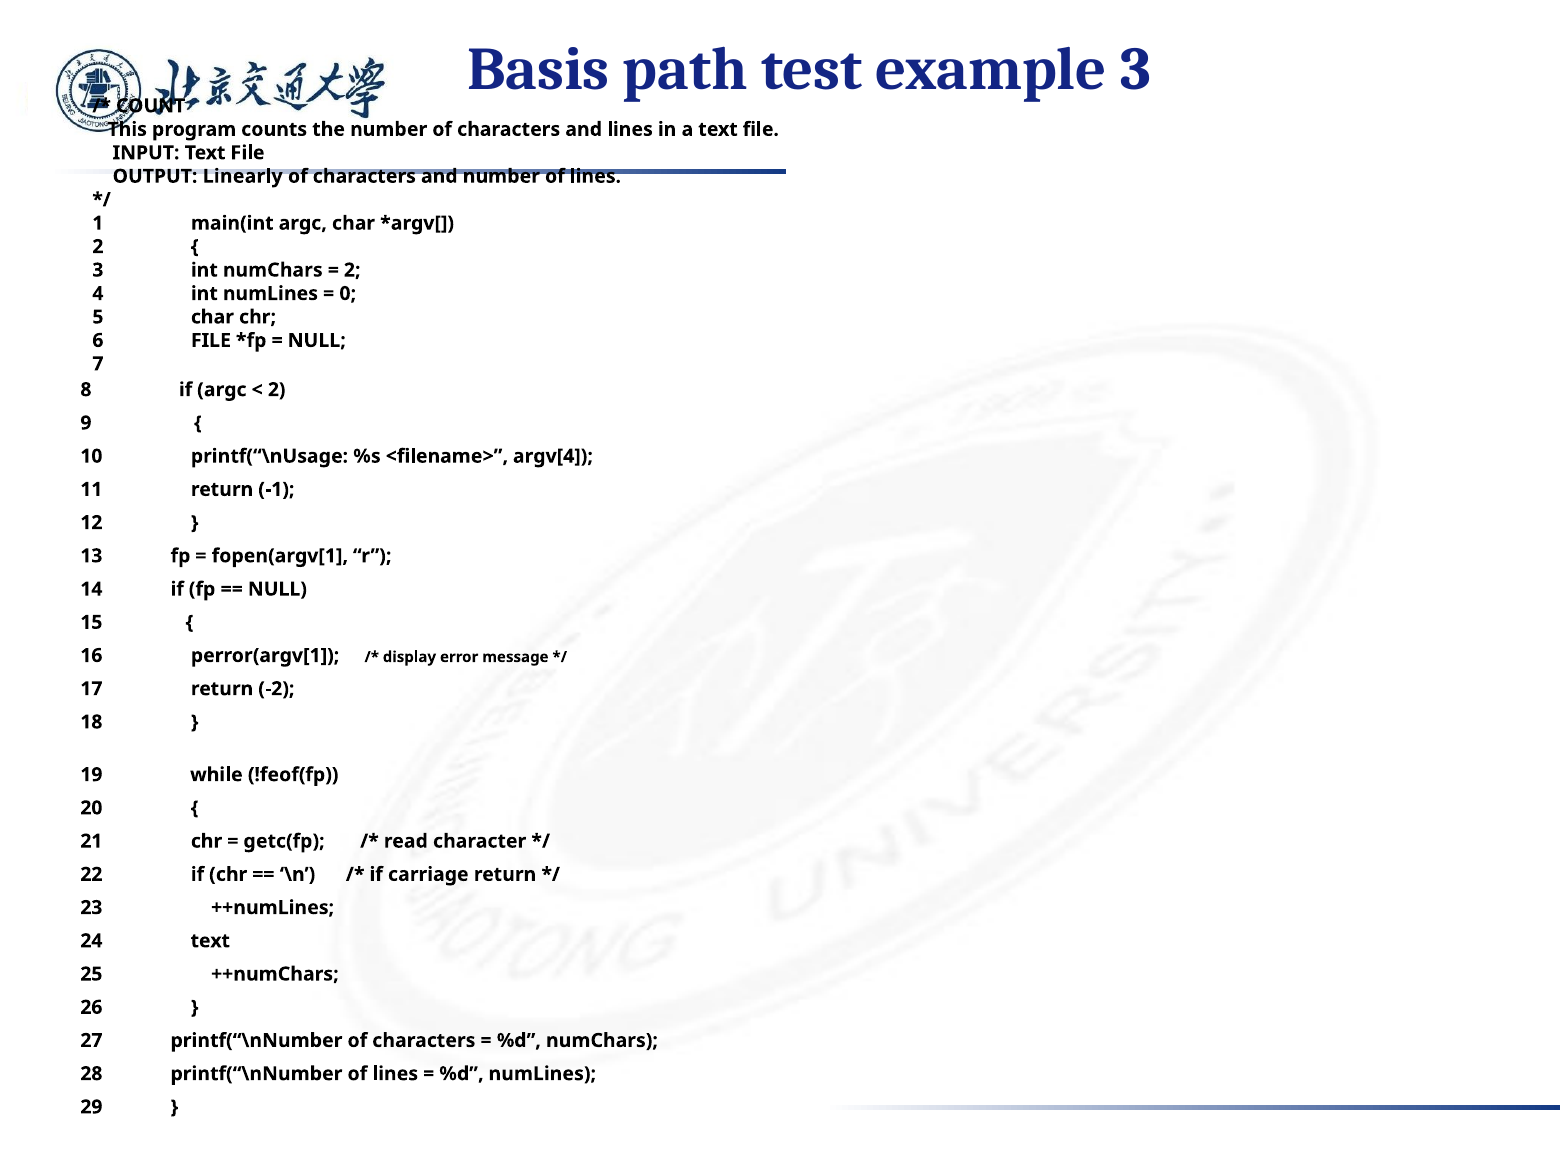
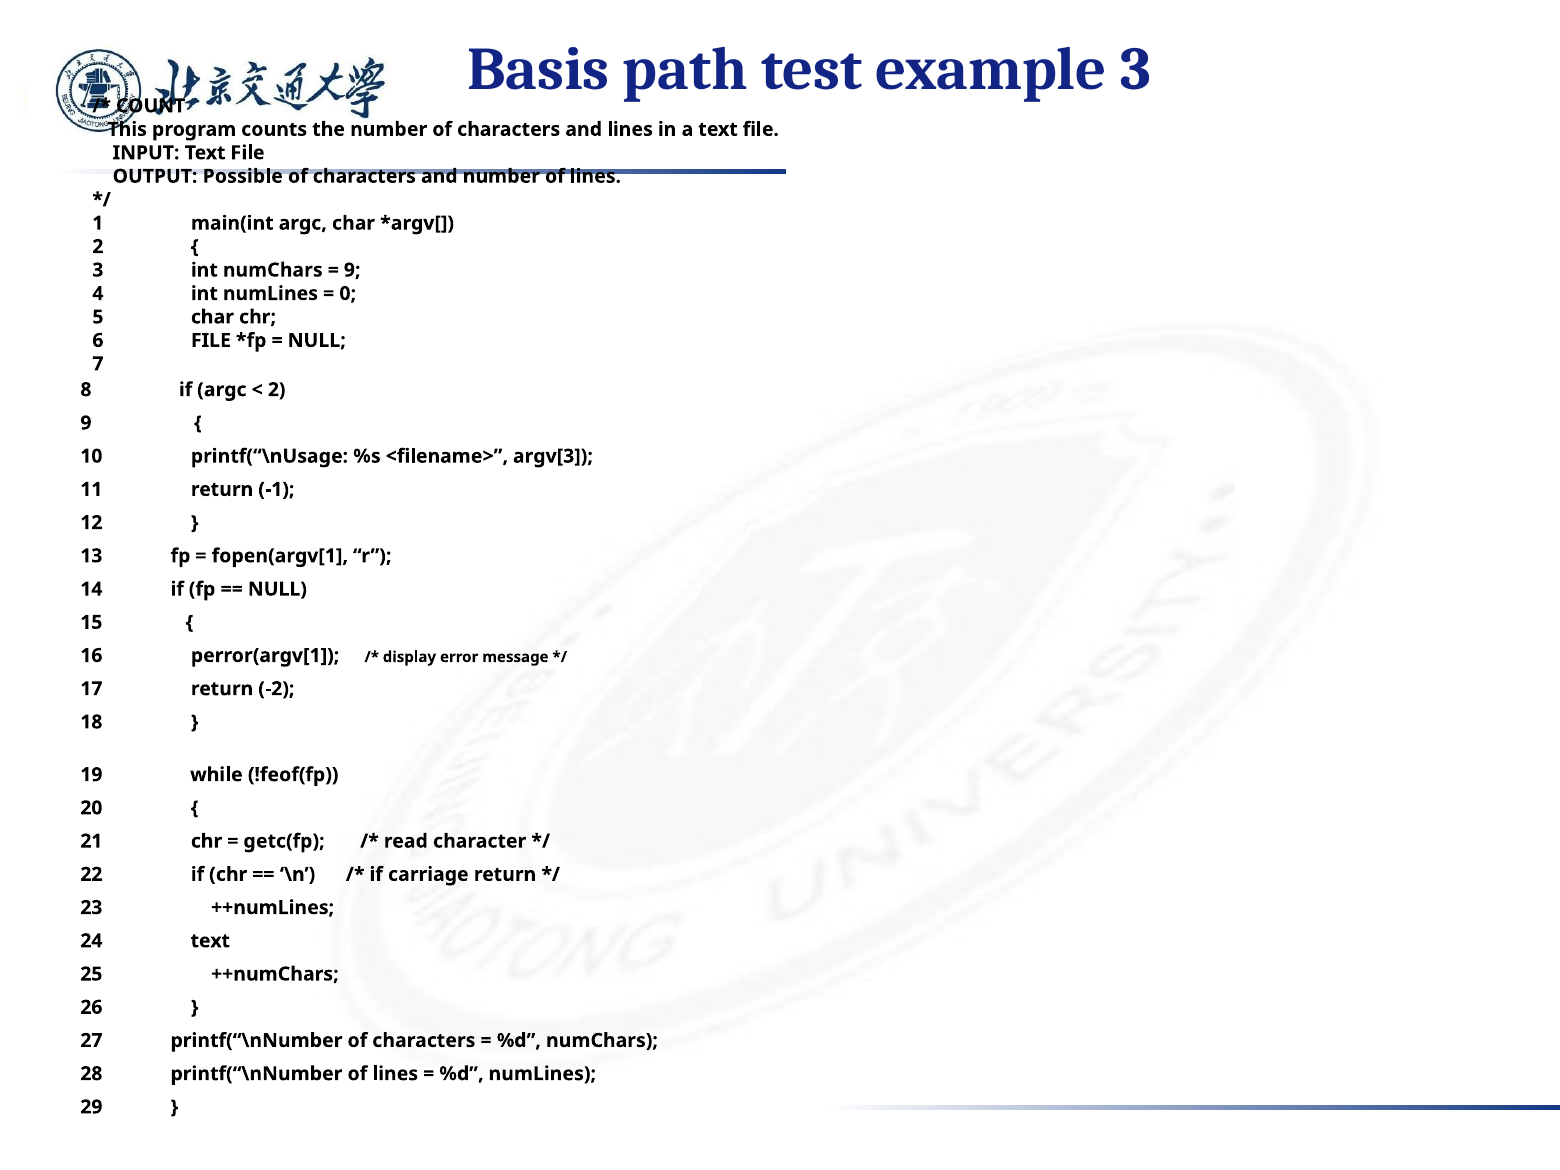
Linearly: Linearly -> Possible
2 at (352, 270): 2 -> 9
argv[4: argv[4 -> argv[3
